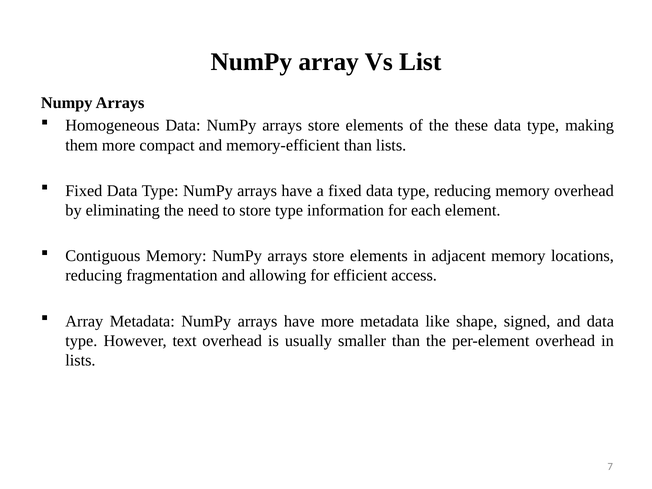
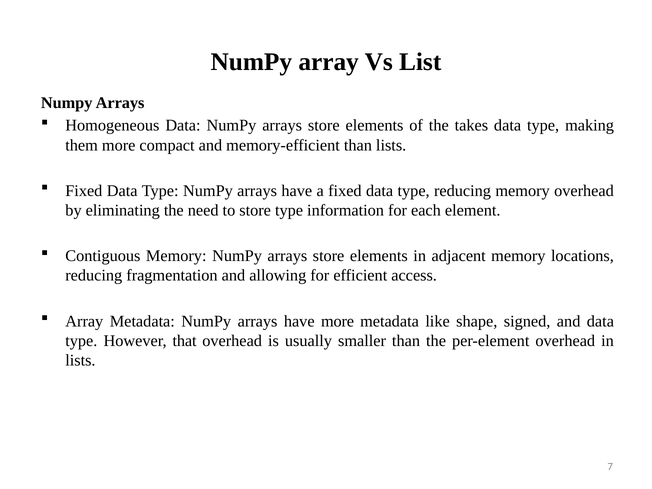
these: these -> takes
text: text -> that
